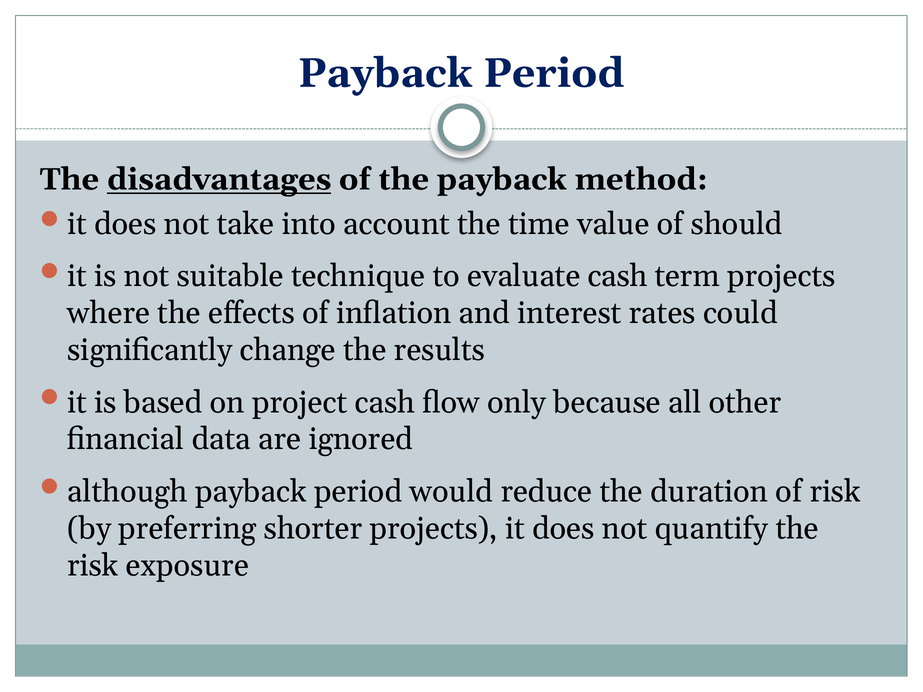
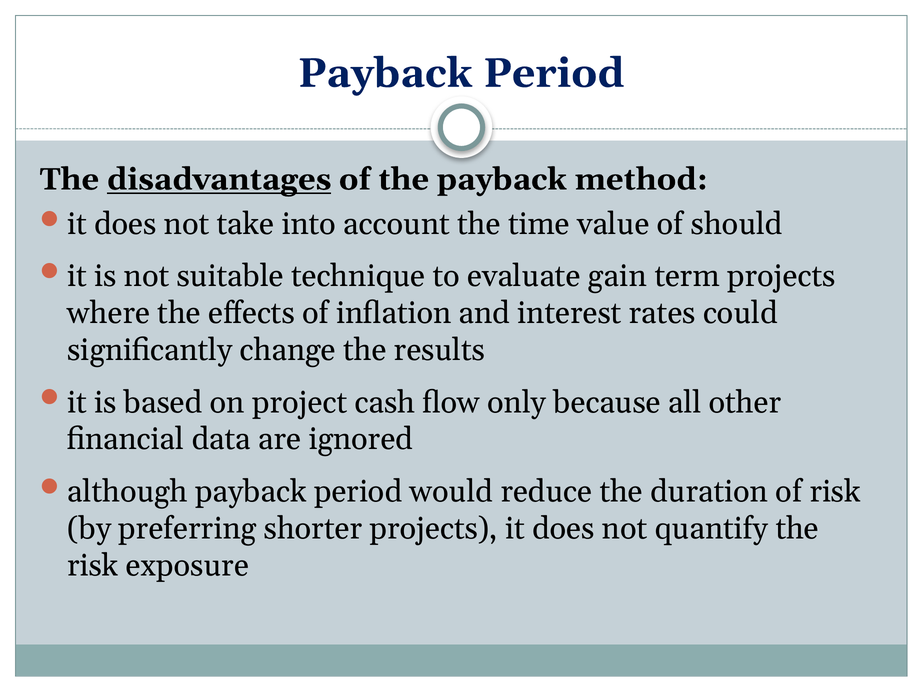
evaluate cash: cash -> gain
